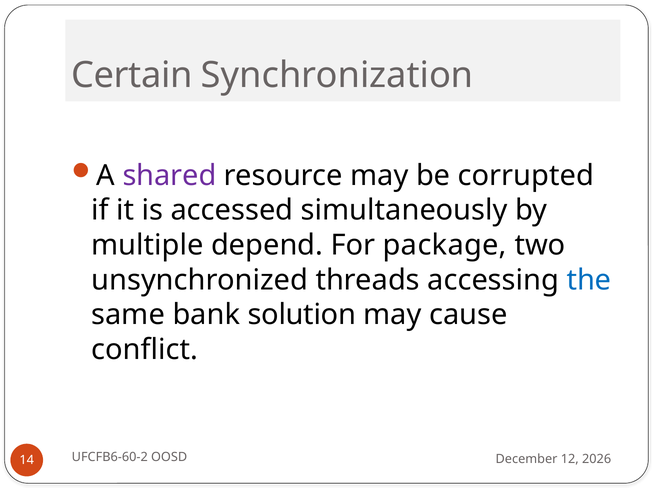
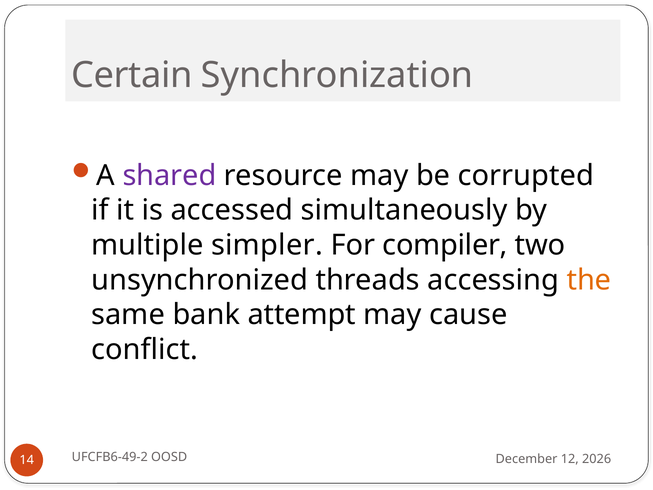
depend: depend -> simpler
package: package -> compiler
the colour: blue -> orange
solution: solution -> attempt
UFCFB6-60-2: UFCFB6-60-2 -> UFCFB6-49-2
